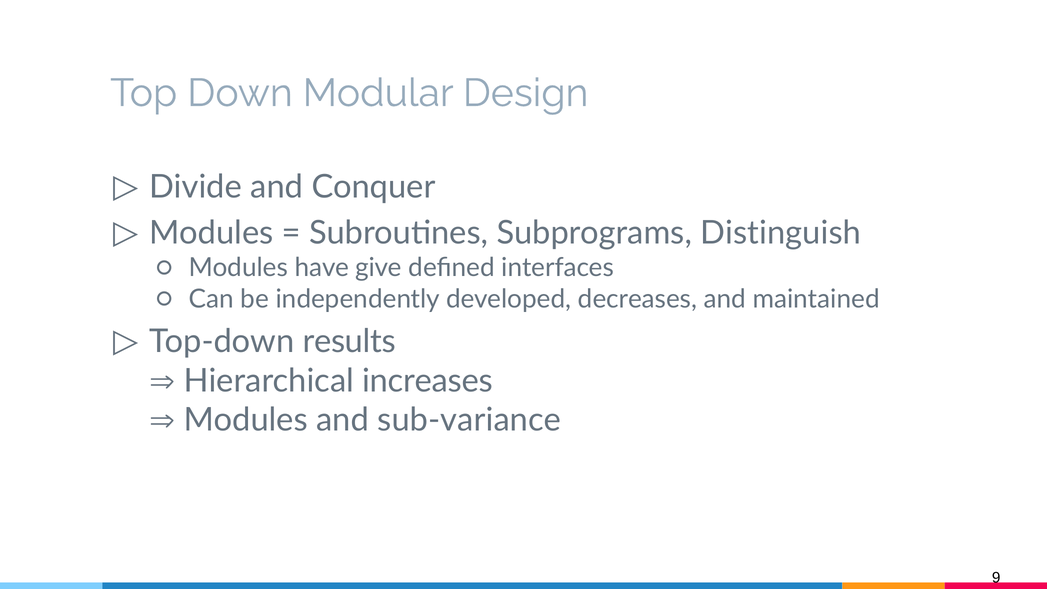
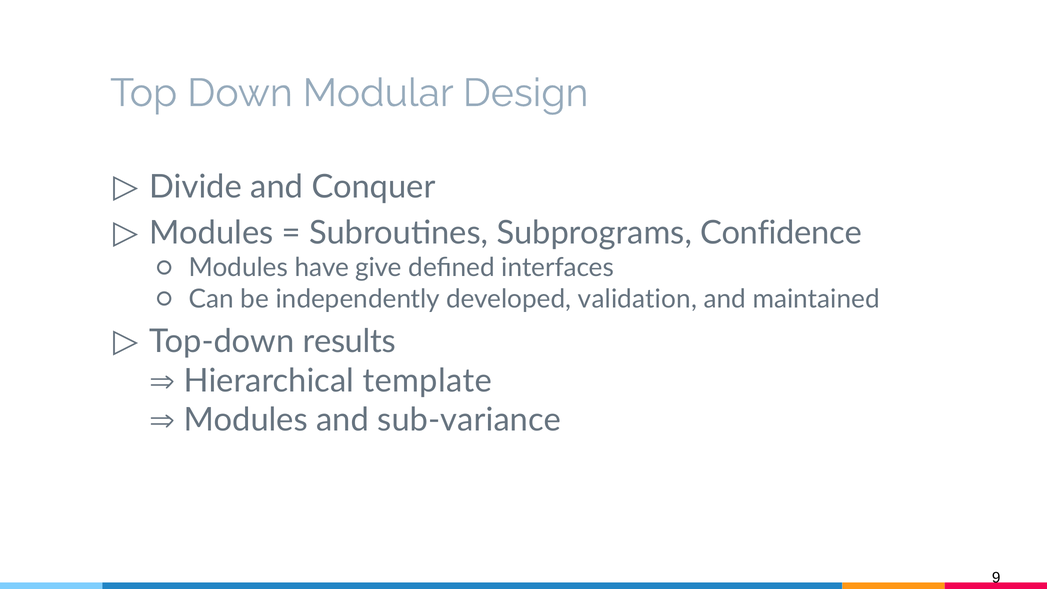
Distinguish: Distinguish -> Confidence
decreases: decreases -> validation
increases: increases -> template
